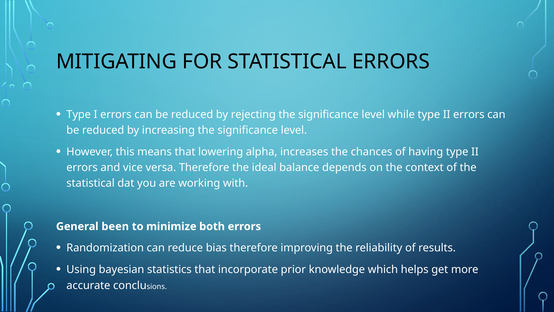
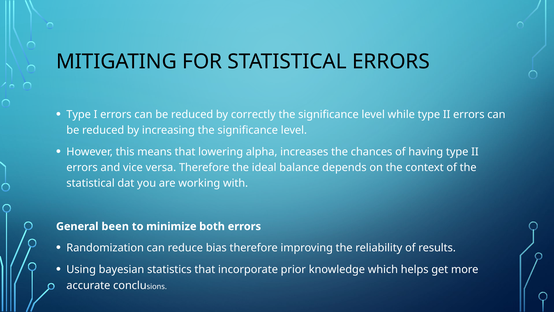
rejecting: rejecting -> correctly
